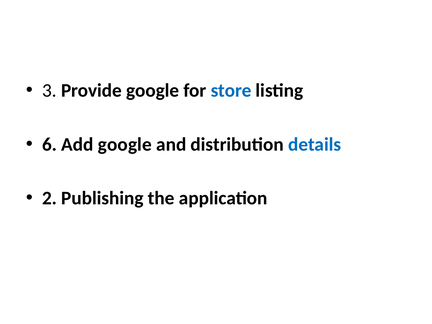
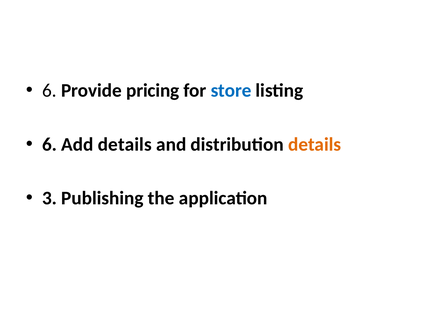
3 at (49, 91): 3 -> 6
Provide google: google -> pricing
Add google: google -> details
details at (315, 144) colour: blue -> orange
2: 2 -> 3
